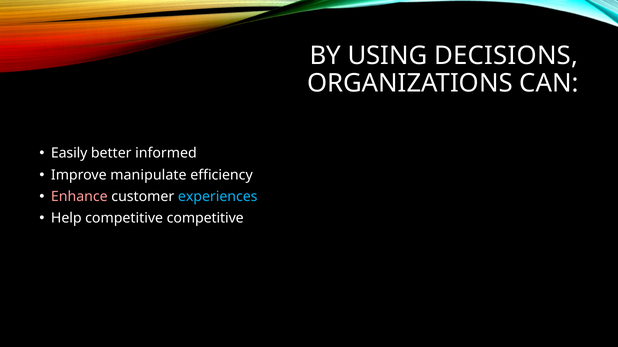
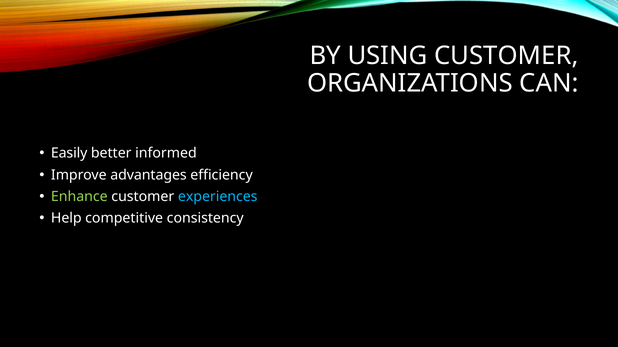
USING DECISIONS: DECISIONS -> CUSTOMER
manipulate: manipulate -> advantages
Enhance colour: pink -> light green
competitive competitive: competitive -> consistency
